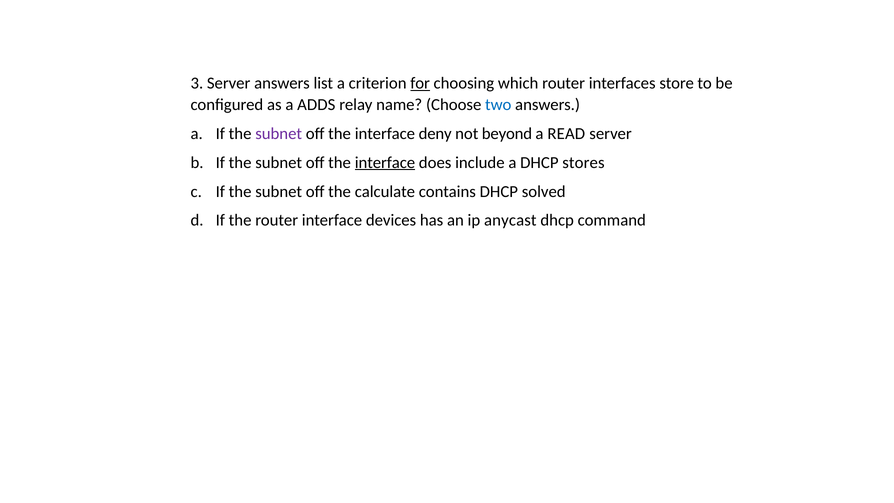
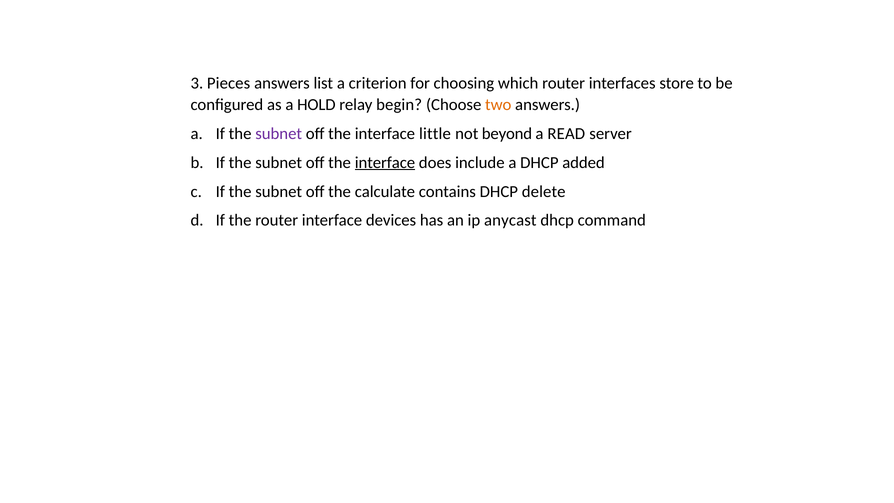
3 Server: Server -> Pieces
for underline: present -> none
ADDS: ADDS -> HOLD
name: name -> begin
two colour: blue -> orange
deny: deny -> little
stores: stores -> added
solved: solved -> delete
